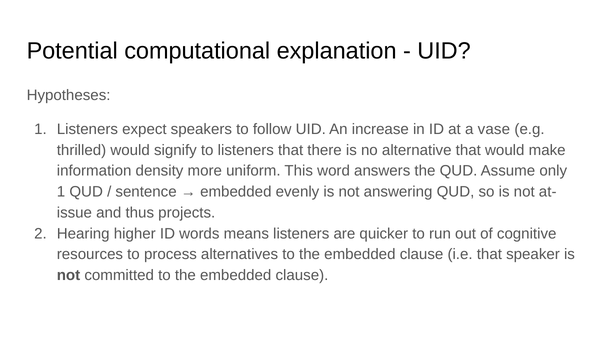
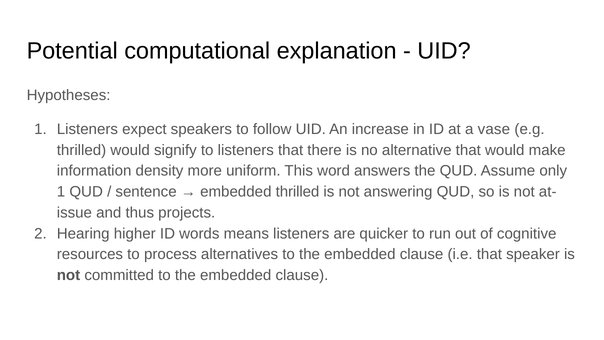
embedded evenly: evenly -> thrilled
